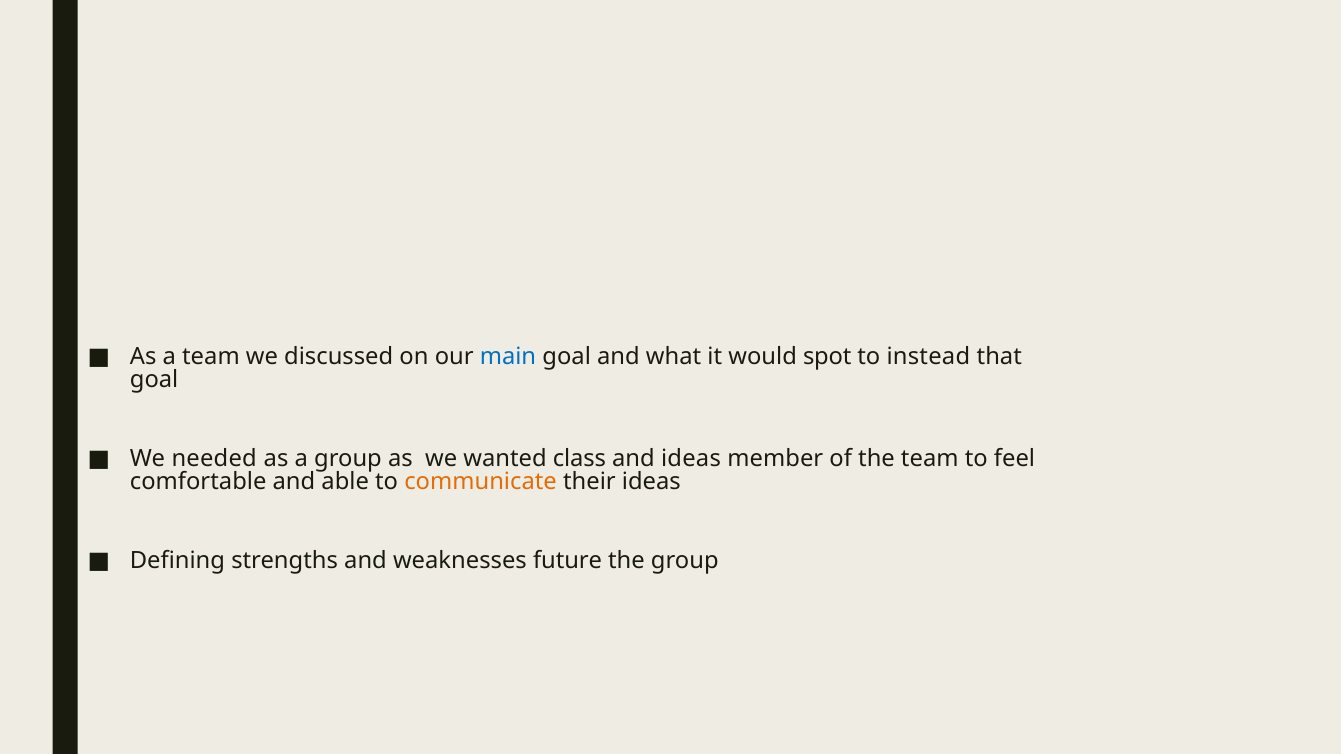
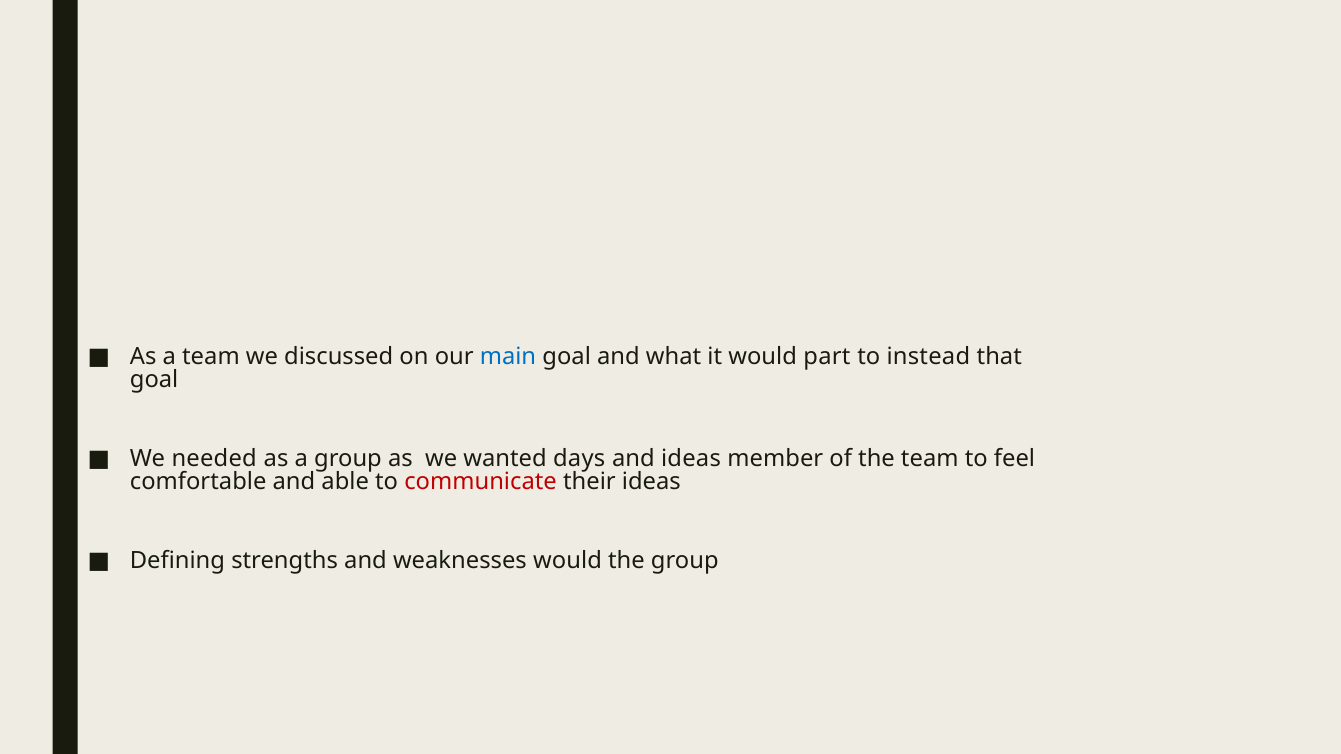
spot: spot -> part
class: class -> days
communicate colour: orange -> red
weaknesses future: future -> would
